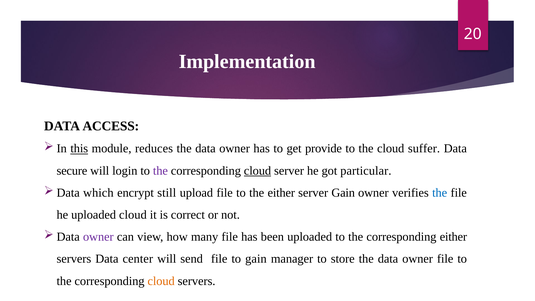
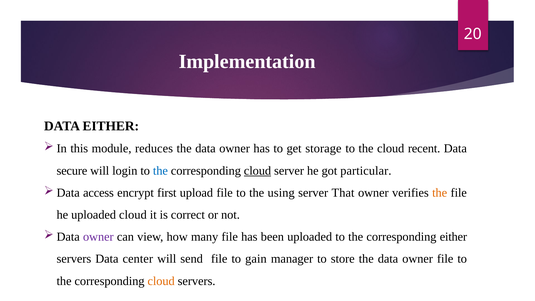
DATA ACCESS: ACCESS -> EITHER
this underline: present -> none
provide: provide -> storage
suffer: suffer -> recent
the at (160, 171) colour: purple -> blue
which: which -> access
still: still -> first
the either: either -> using
server Gain: Gain -> That
the at (440, 193) colour: blue -> orange
